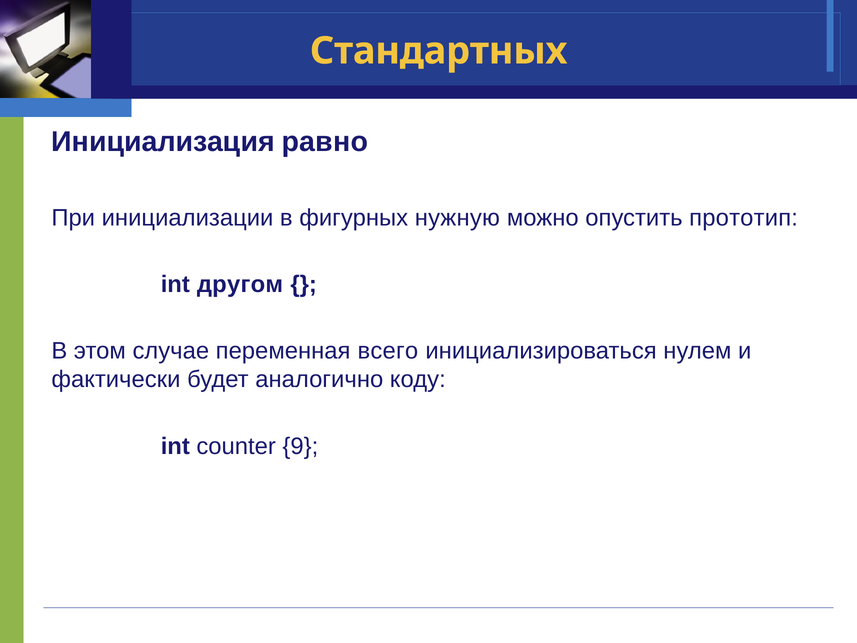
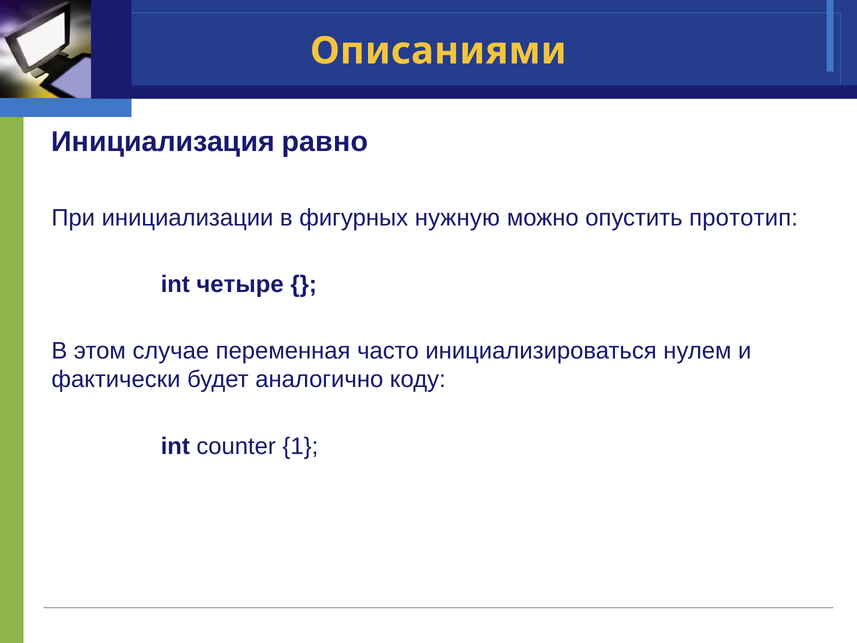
Стандартных: Стандартных -> Описаниями
другом: другом -> четыре
всего: всего -> часто
9: 9 -> 1
